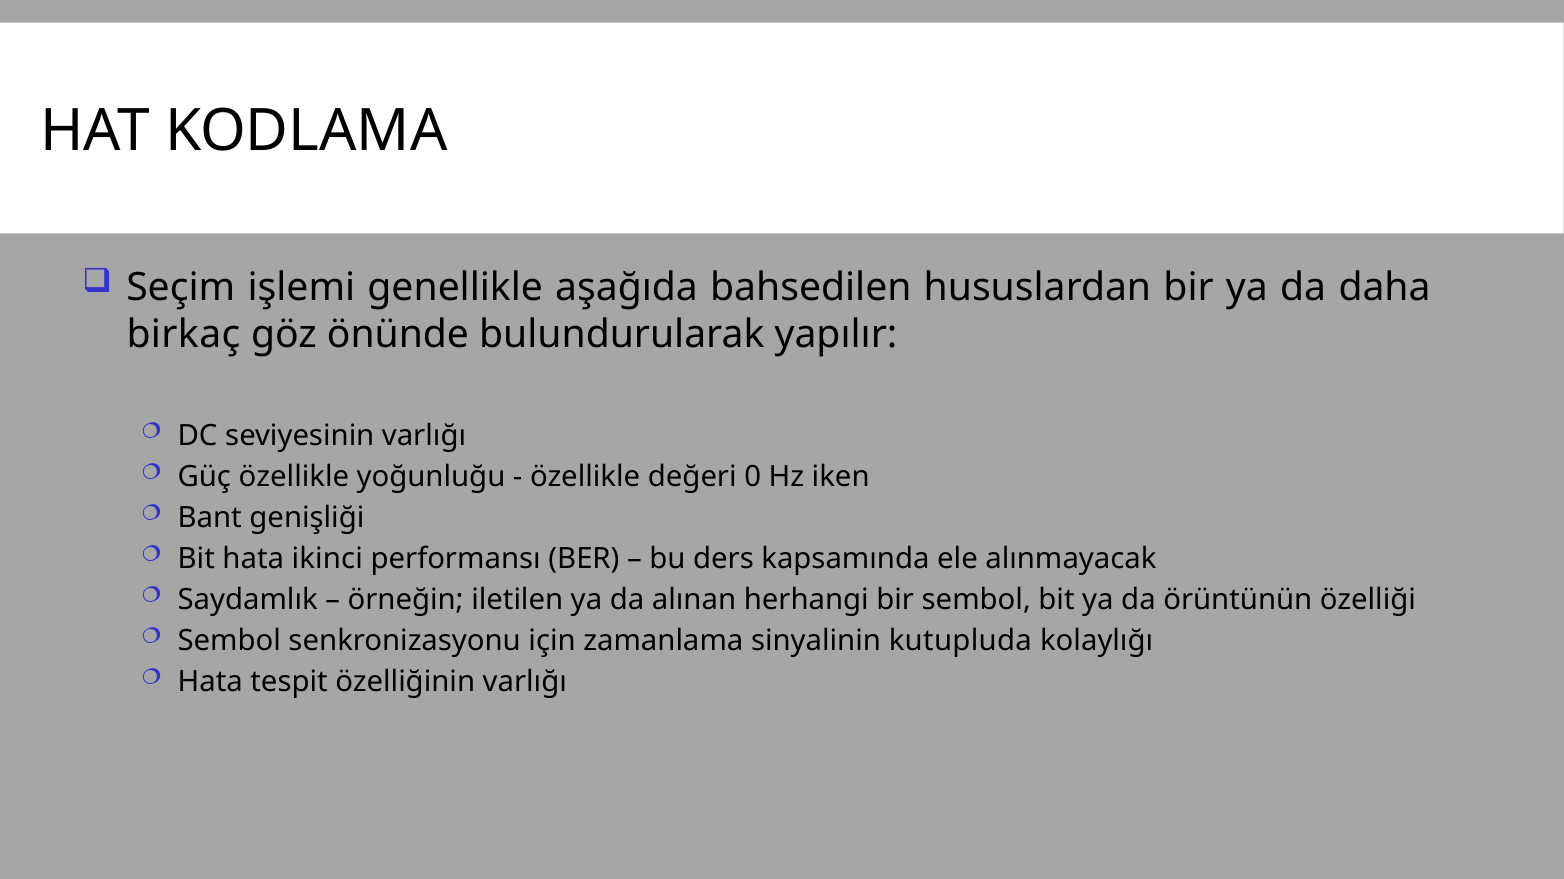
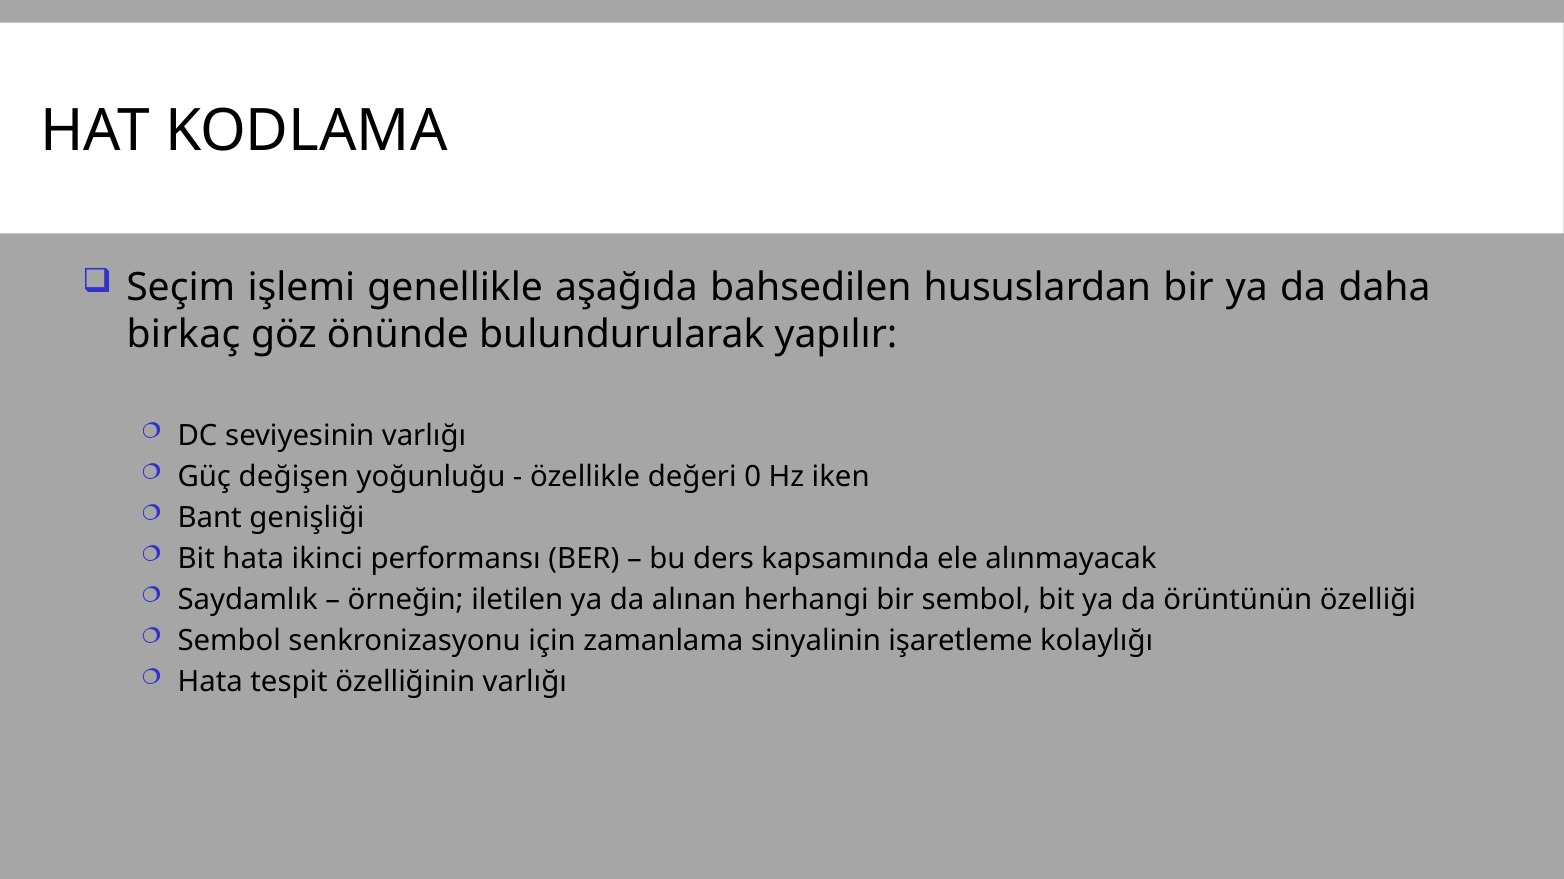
Güç özellikle: özellikle -> değişen
kutupluda: kutupluda -> işaretleme
